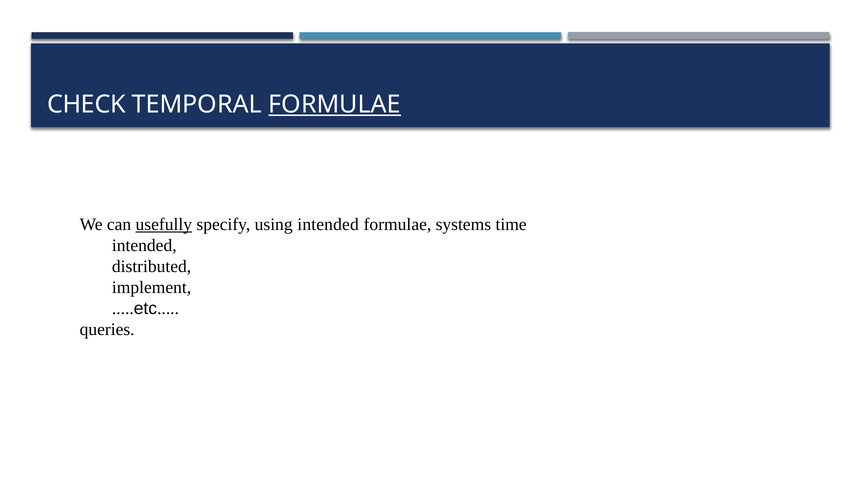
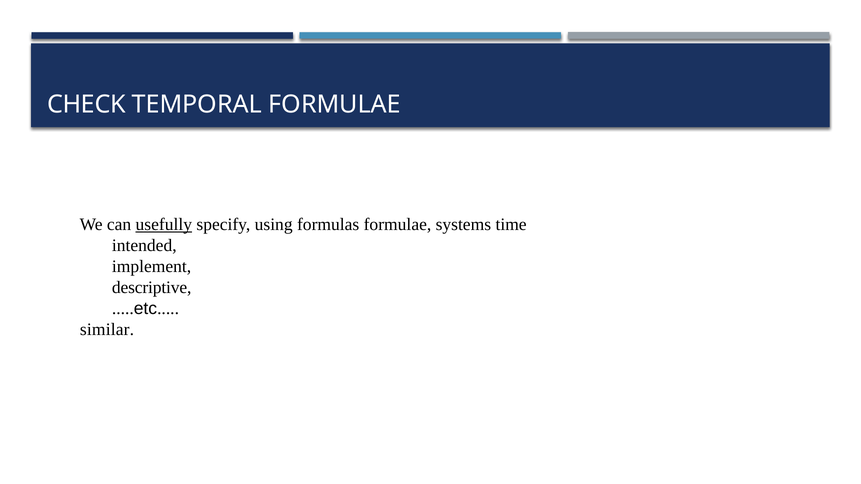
FORMULAE at (335, 105) underline: present -> none
using intended: intended -> formulas
distributed: distributed -> implement
implement: implement -> descriptive
queries: queries -> similar
